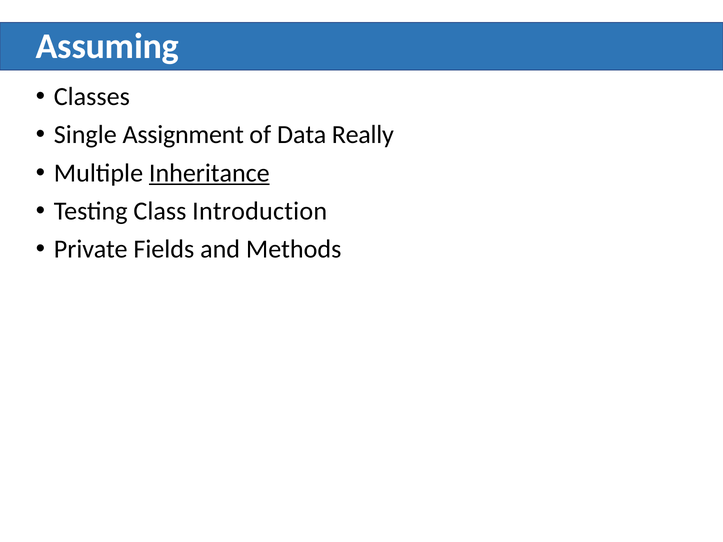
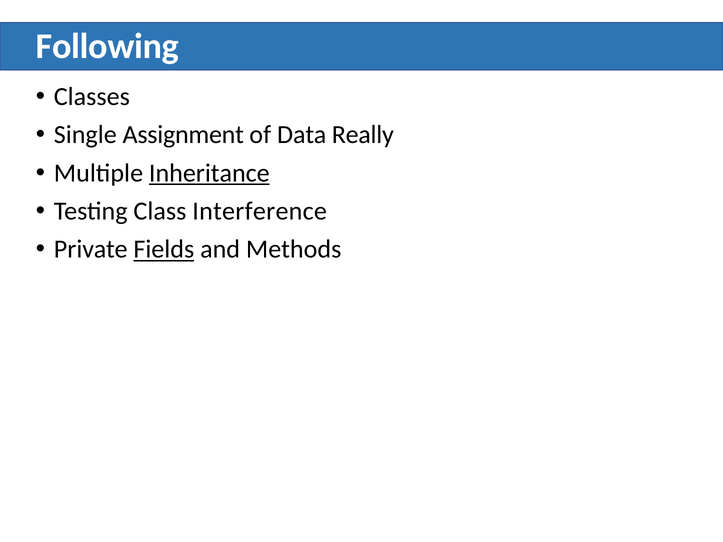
Assuming: Assuming -> Following
Introduction: Introduction -> Interference
Fields underline: none -> present
